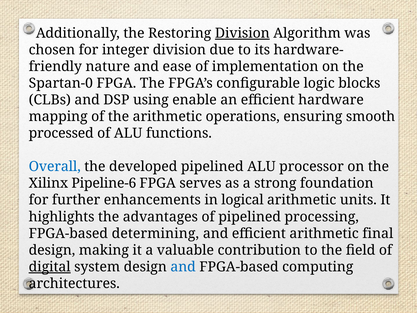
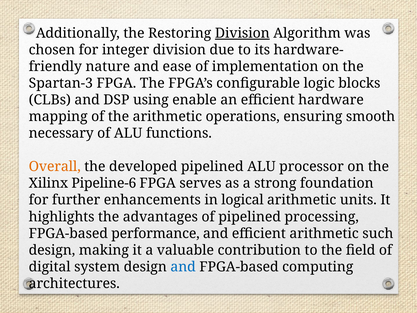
Spartan-0: Spartan-0 -> Spartan-3
processed: processed -> necessary
Overall colour: blue -> orange
determining: determining -> performance
final: final -> such
digital underline: present -> none
